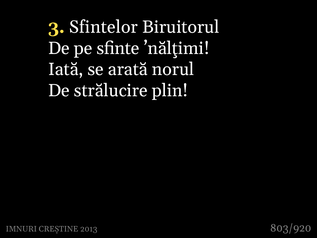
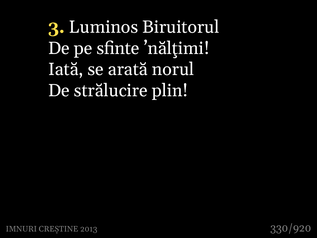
Sfintelor: Sfintelor -> Luminos
803/920: 803/920 -> 330/920
